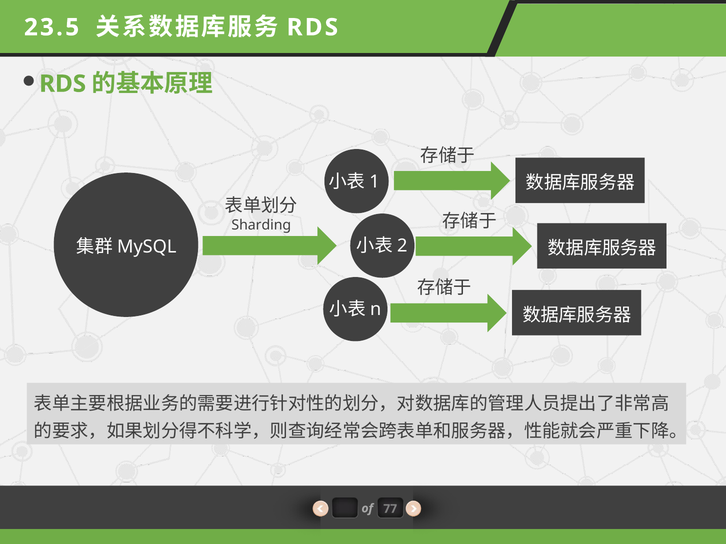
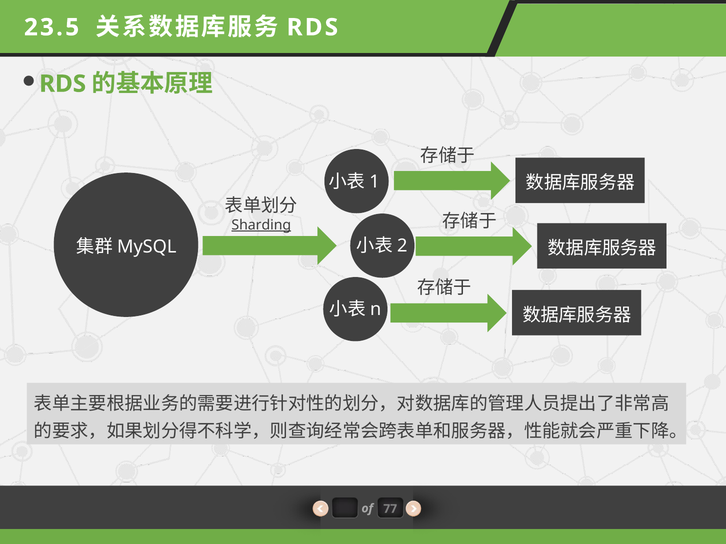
Sharding underline: none -> present
